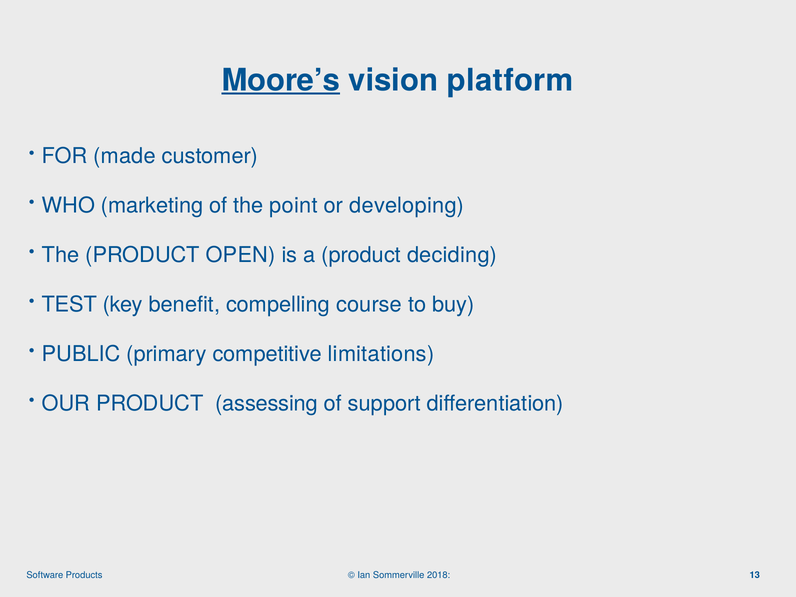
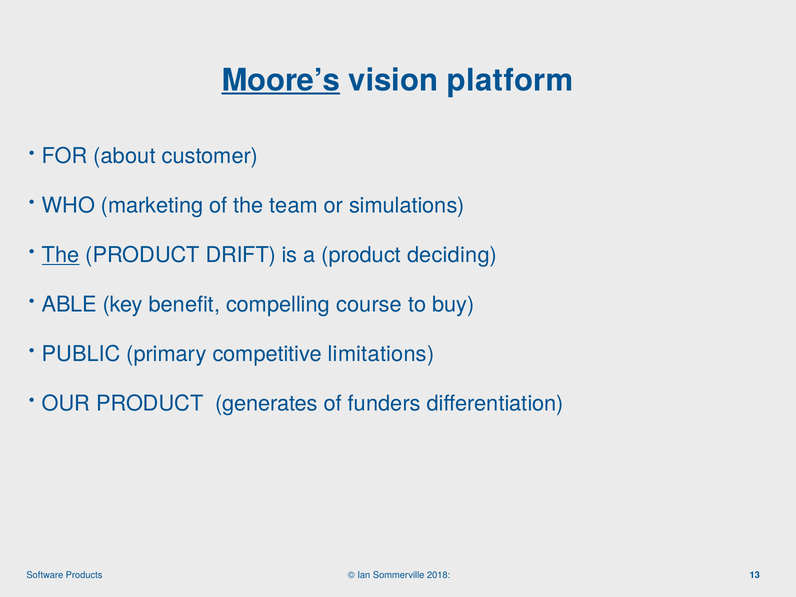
made: made -> about
point: point -> team
developing: developing -> simulations
The at (61, 255) underline: none -> present
OPEN: OPEN -> DRIFT
TEST: TEST -> ABLE
assessing: assessing -> generates
support: support -> funders
